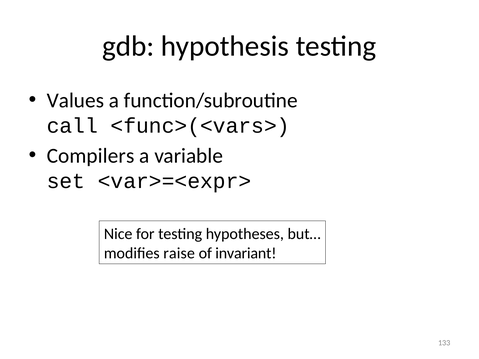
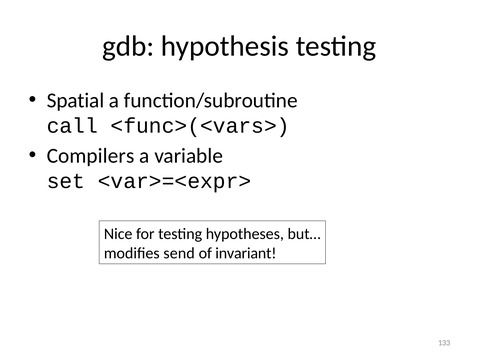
Values: Values -> Spatial
raise: raise -> send
